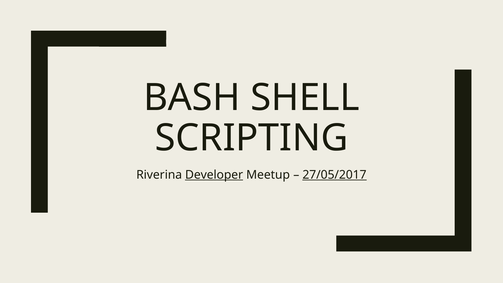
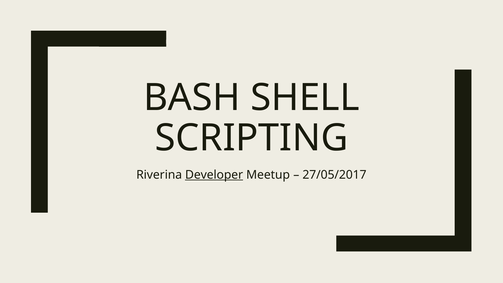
27/05/2017 underline: present -> none
